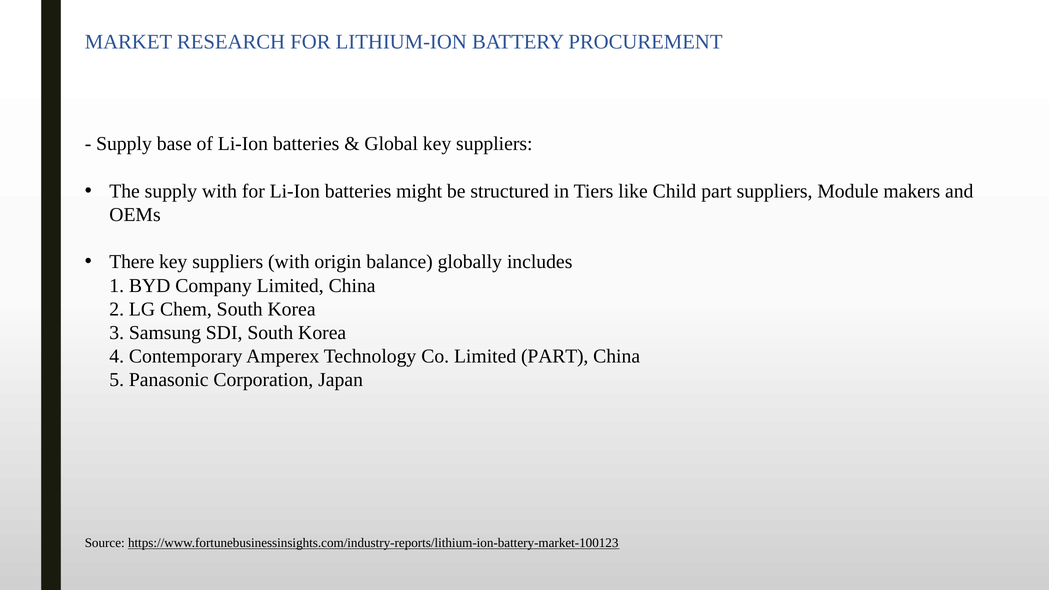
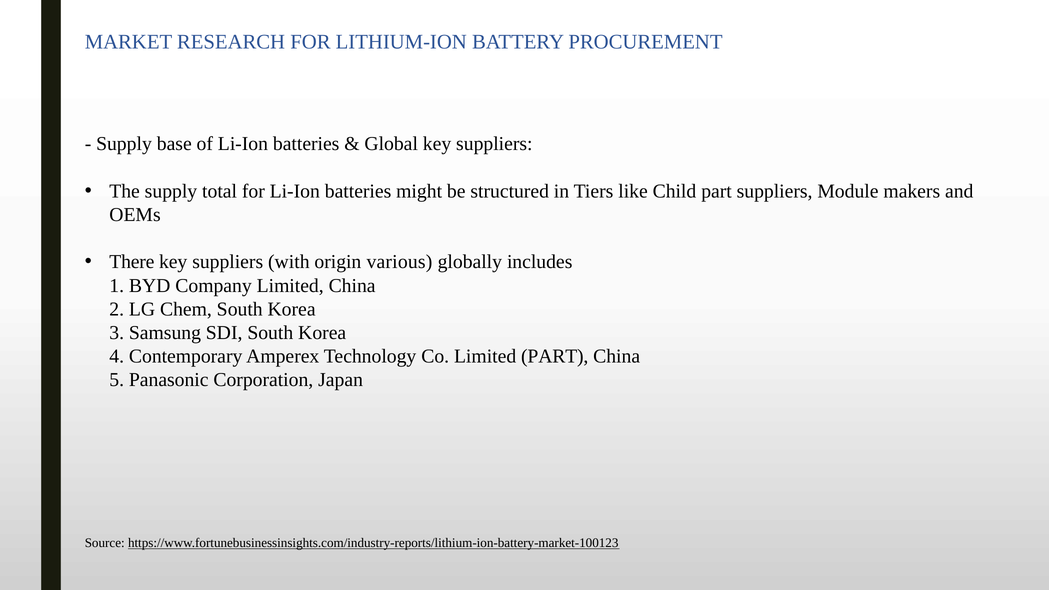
supply with: with -> total
balance: balance -> various
